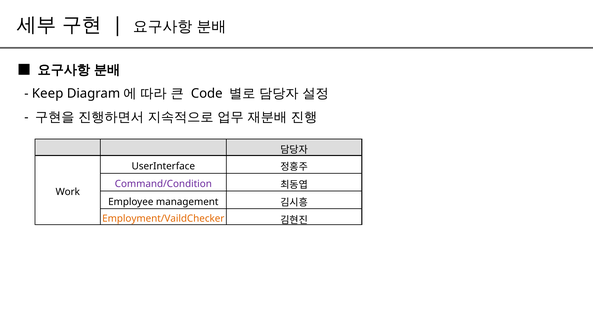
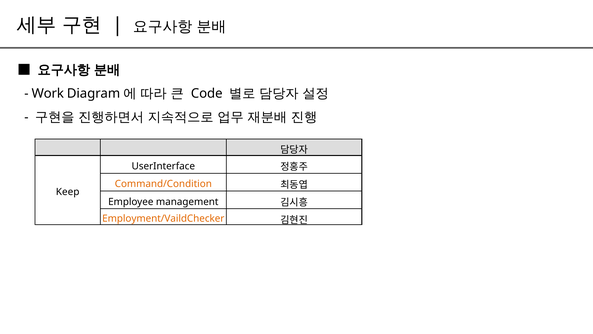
Keep: Keep -> Work
Command/Condition colour: purple -> orange
Work: Work -> Keep
